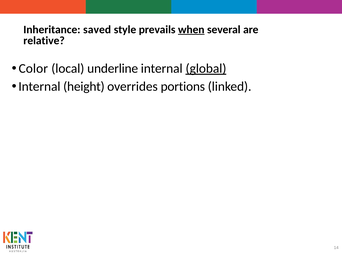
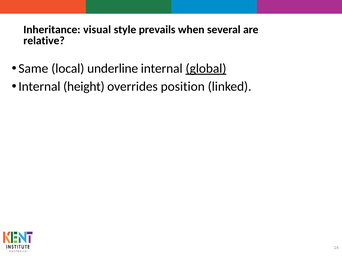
saved: saved -> visual
when underline: present -> none
Color: Color -> Same
portions: portions -> position
